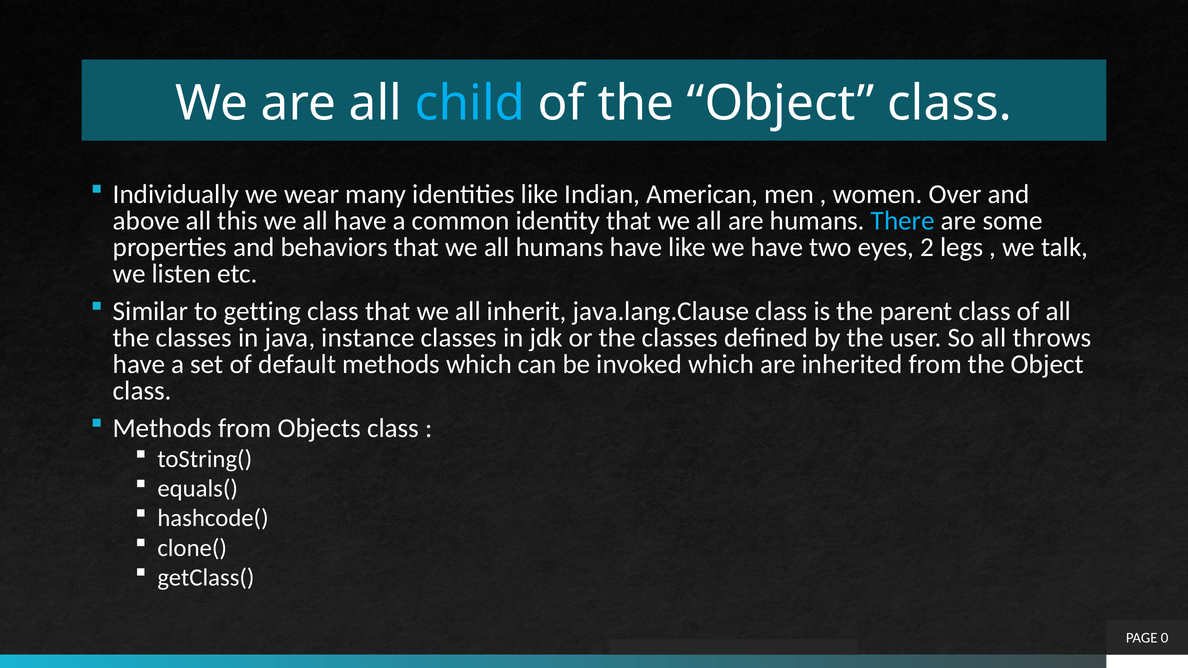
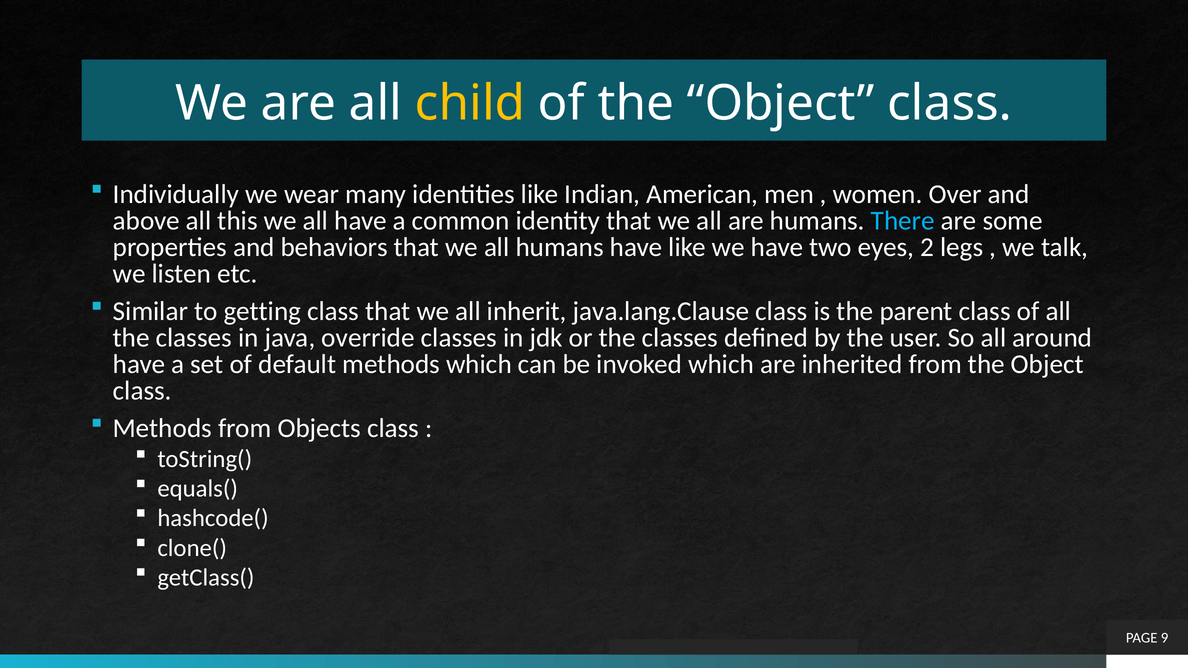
child colour: light blue -> yellow
instance: instance -> override
throws: throws -> around
0: 0 -> 9
